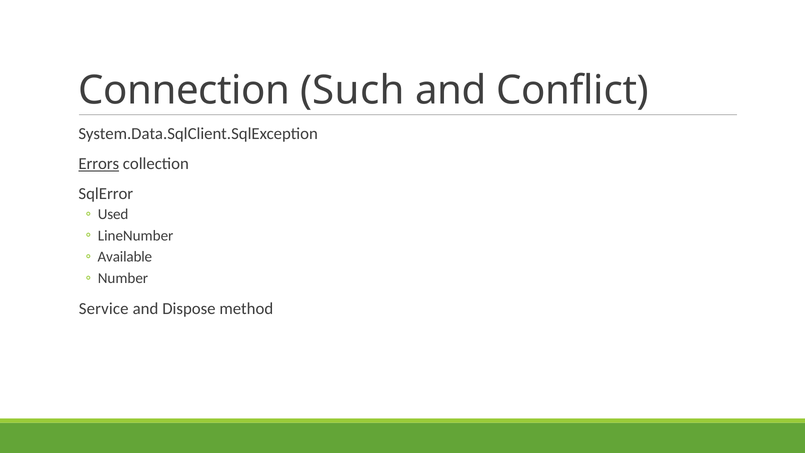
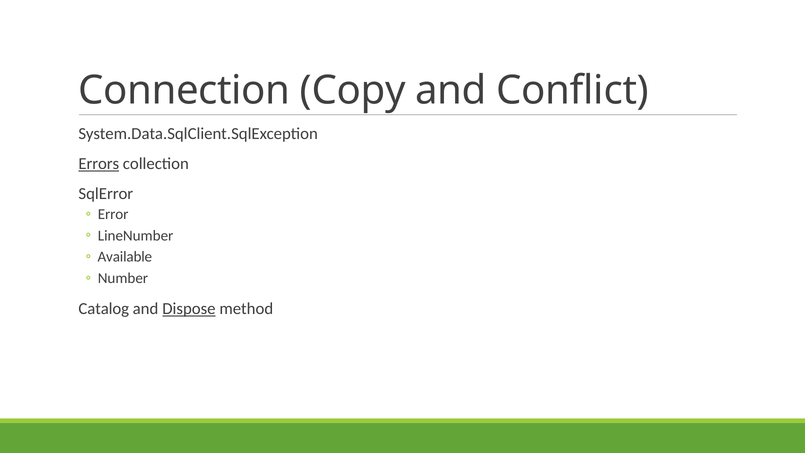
Such: Such -> Copy
Used: Used -> Error
Service: Service -> Catalog
Dispose underline: none -> present
